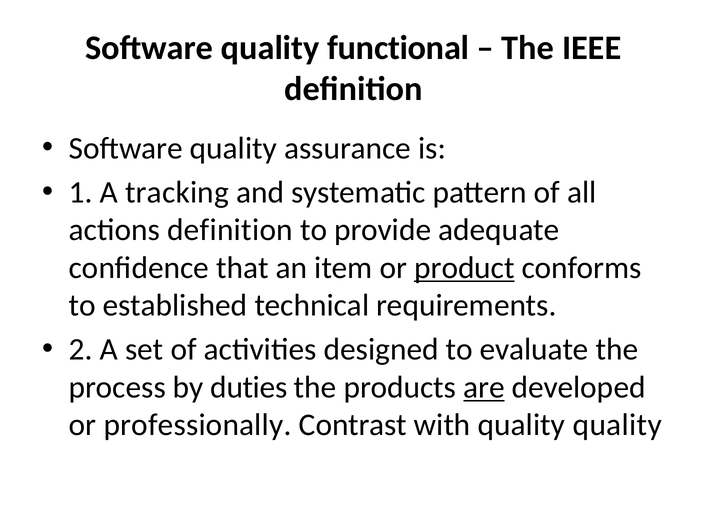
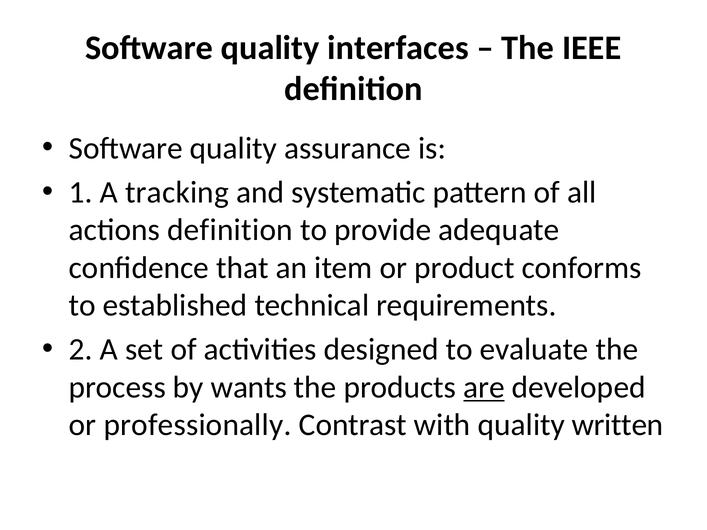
functional: functional -> interfaces
product underline: present -> none
duties: duties -> wants
quality quality: quality -> written
